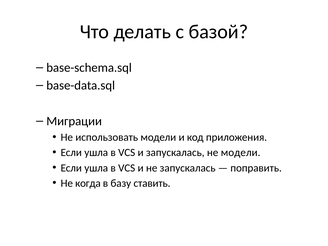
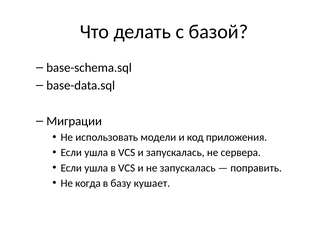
не модели: модели -> сервера
ставить: ставить -> кушает
